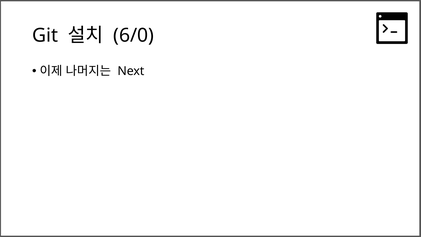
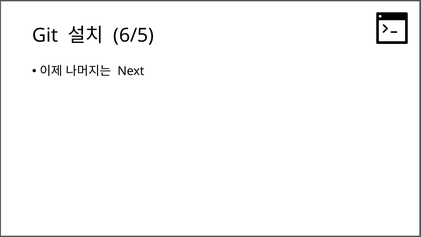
6/0: 6/0 -> 6/5
